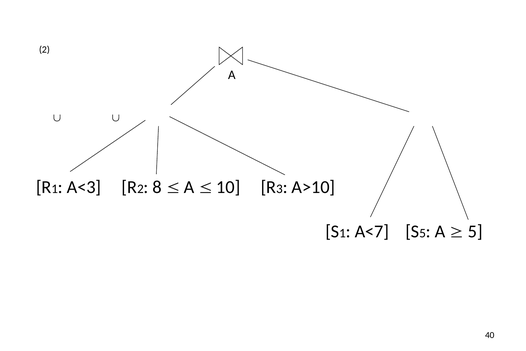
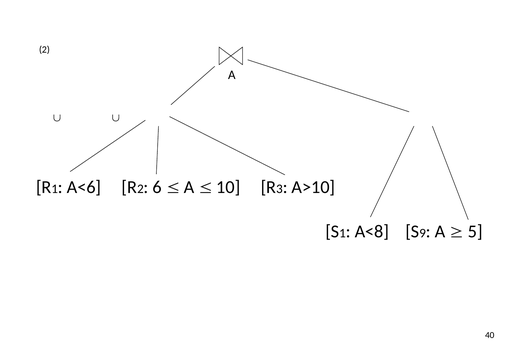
A<3: A<3 -> A<6
8: 8 -> 6
A<7: A<7 -> A<8
5 at (423, 233): 5 -> 9
